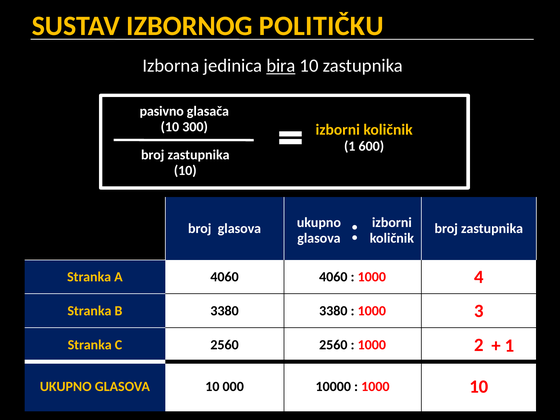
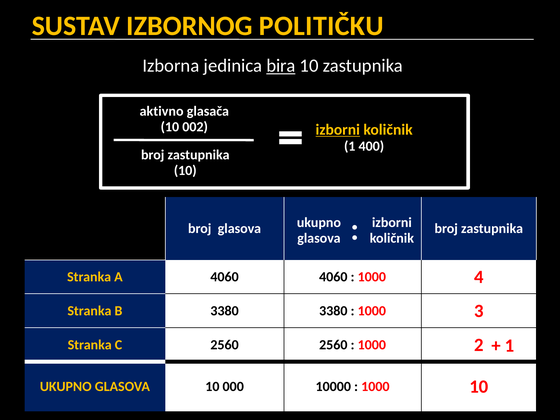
pasivno: pasivno -> aktivno
300: 300 -> 002
izborni at (338, 130) underline: none -> present
600: 600 -> 400
